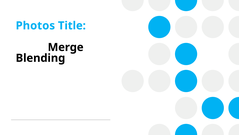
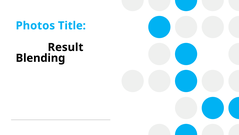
Merge: Merge -> Result
